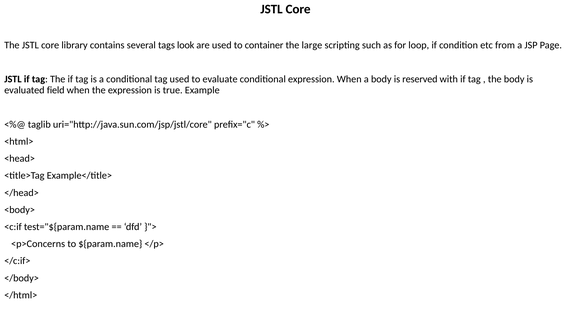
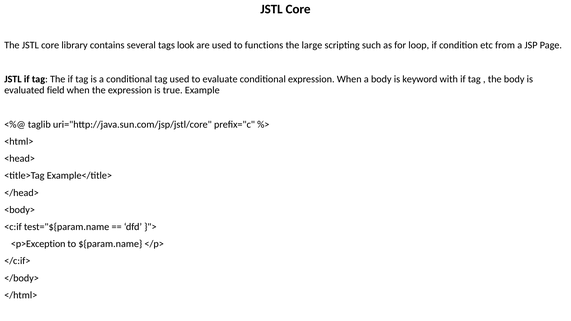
container: container -> functions
reserved: reserved -> keyword
<p>Concerns: <p>Concerns -> <p>Exception
